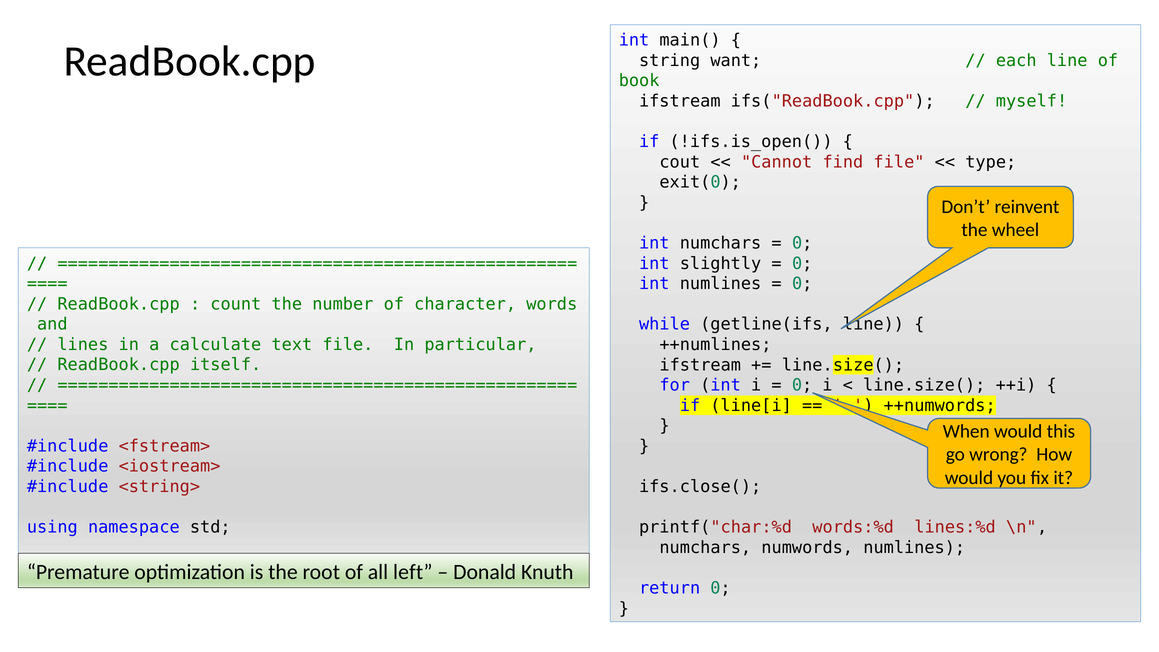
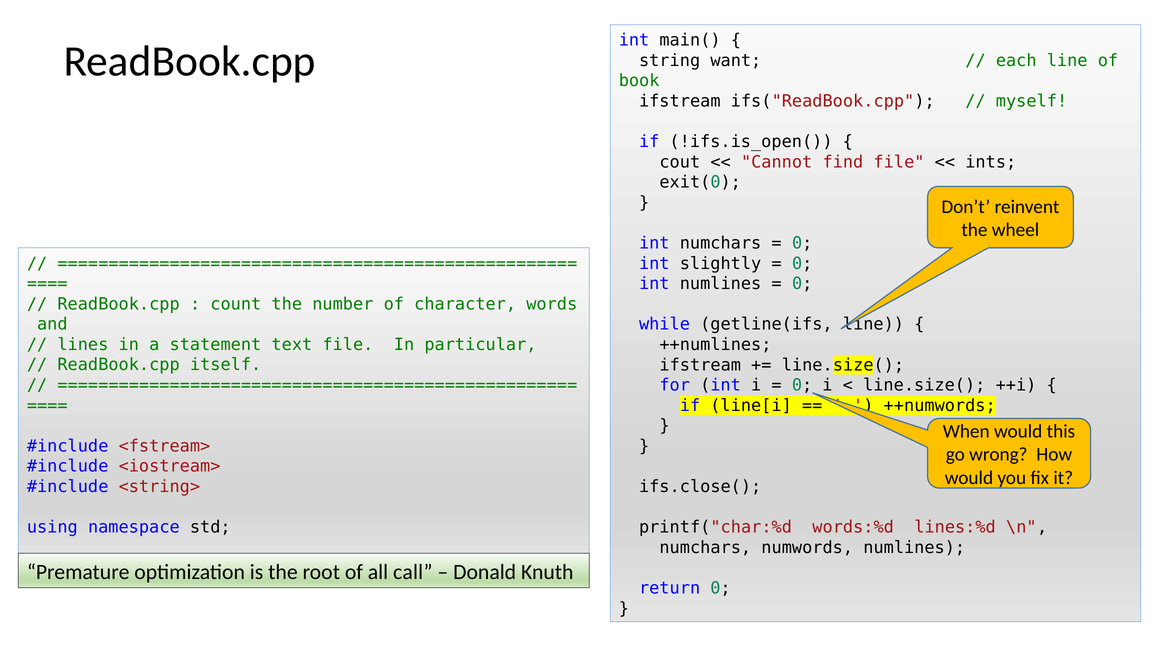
type: type -> ints
calculate: calculate -> statement
left: left -> call
